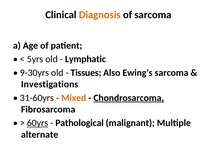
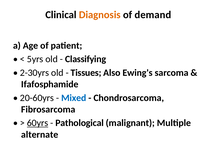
of sarcoma: sarcoma -> demand
Lymphatic: Lymphatic -> Classifying
9-30yrs: 9-30yrs -> 2-30yrs
Investigations: Investigations -> Ifafosphamide
31-60yrs: 31-60yrs -> 20-60yrs
Mixed colour: orange -> blue
Chondrosarcoma underline: present -> none
